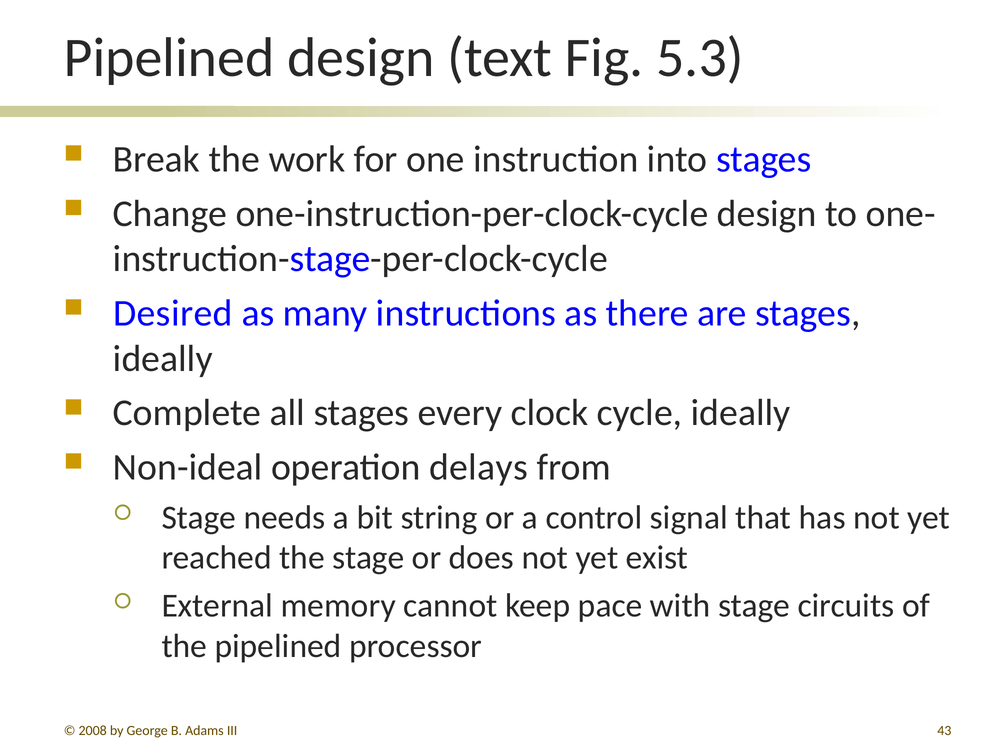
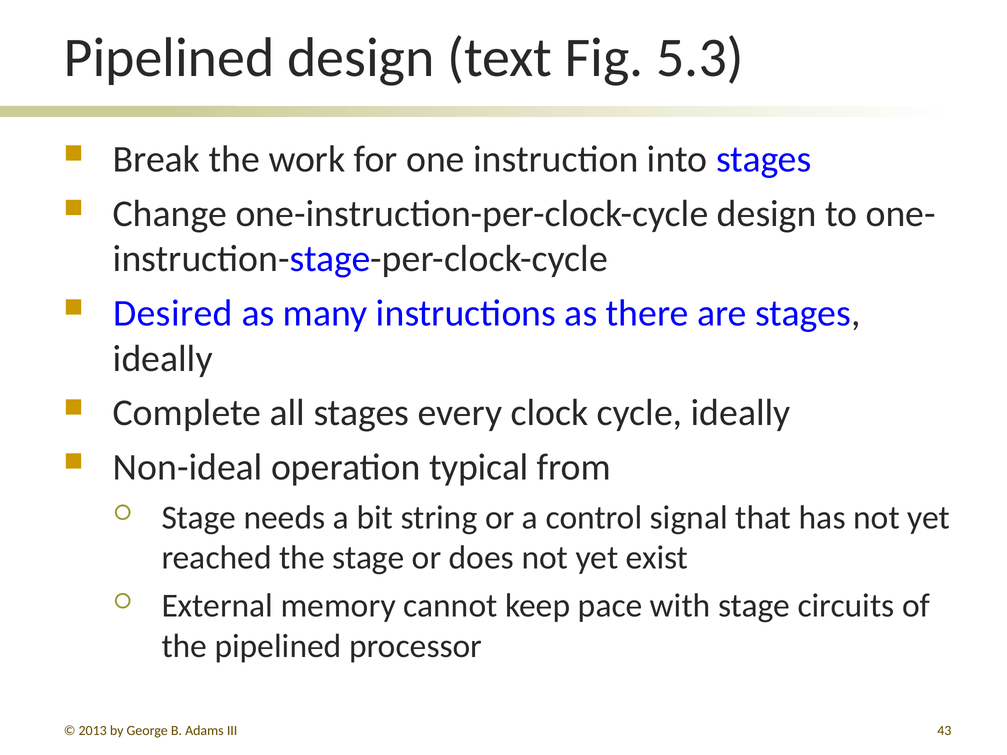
delays: delays -> typical
2008: 2008 -> 2013
